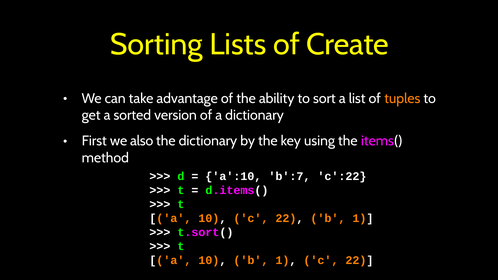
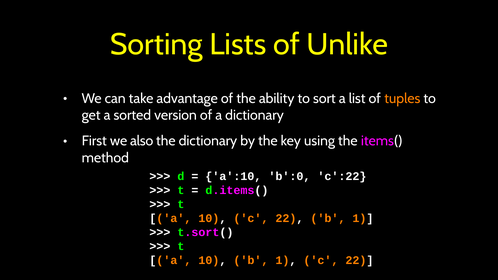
Create: Create -> Unlike
b':7: b':7 -> b':0
